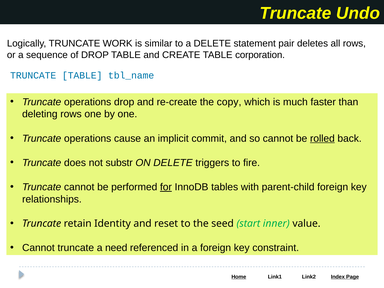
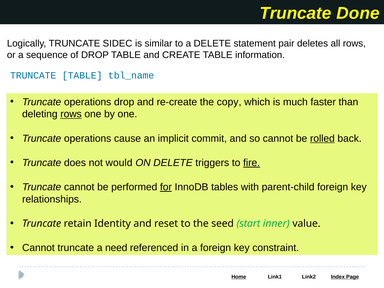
Undo: Undo -> Done
WORK: WORK -> SIDEC
corporation: corporation -> information
rows at (71, 114) underline: none -> present
substr: substr -> would
fire underline: none -> present
